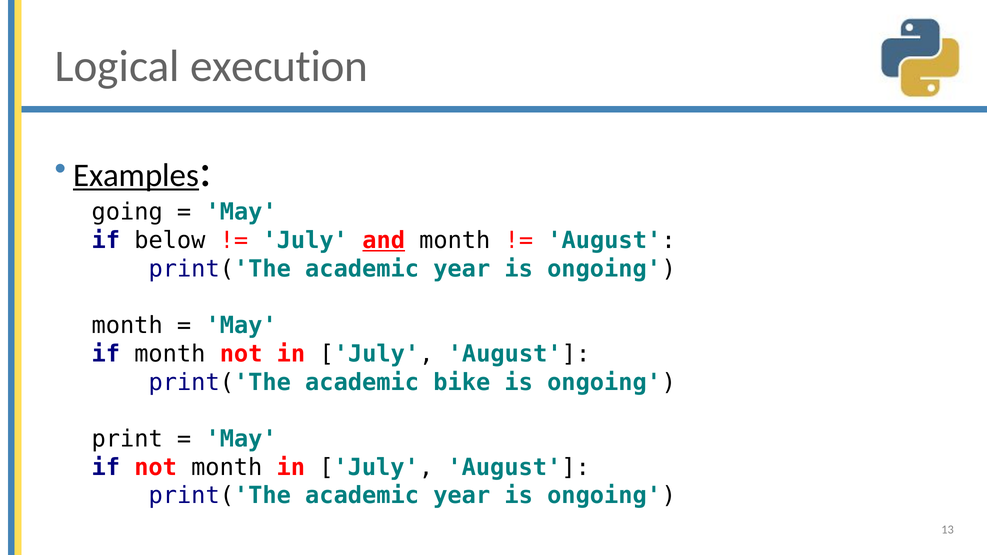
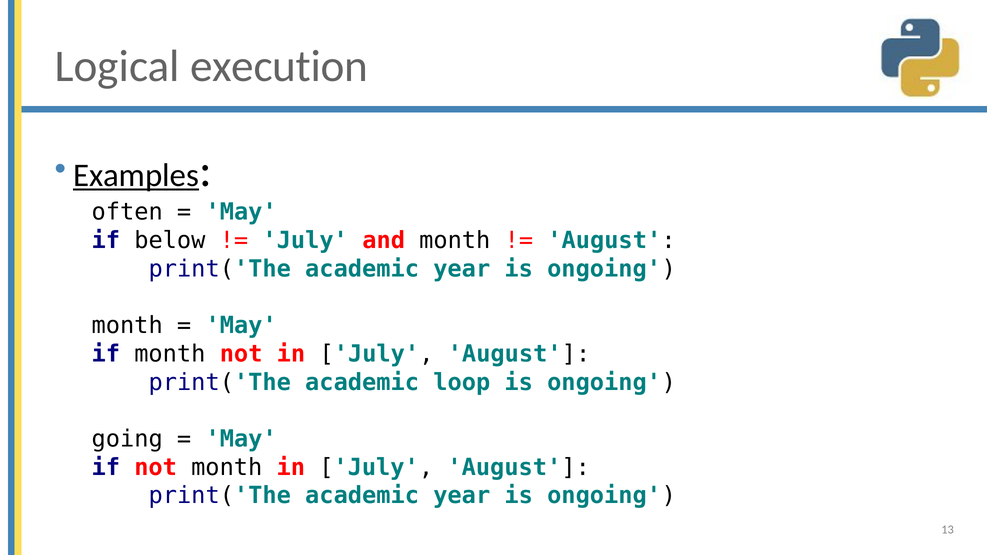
going: going -> often
and underline: present -> none
bike: bike -> loop
print: print -> going
